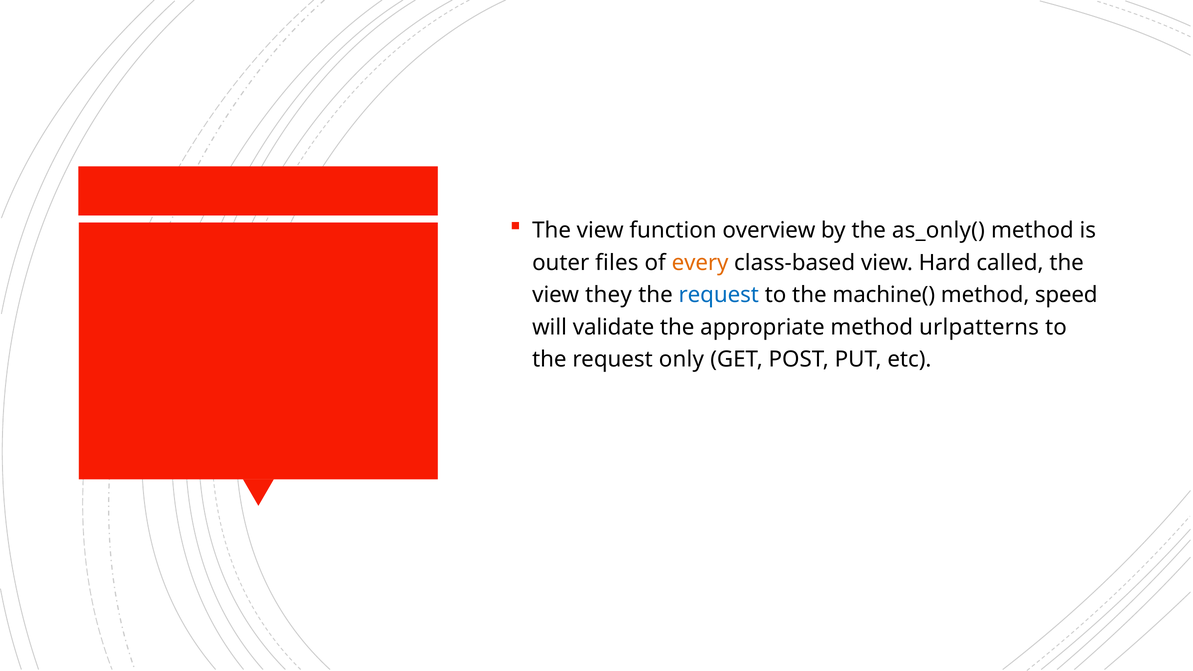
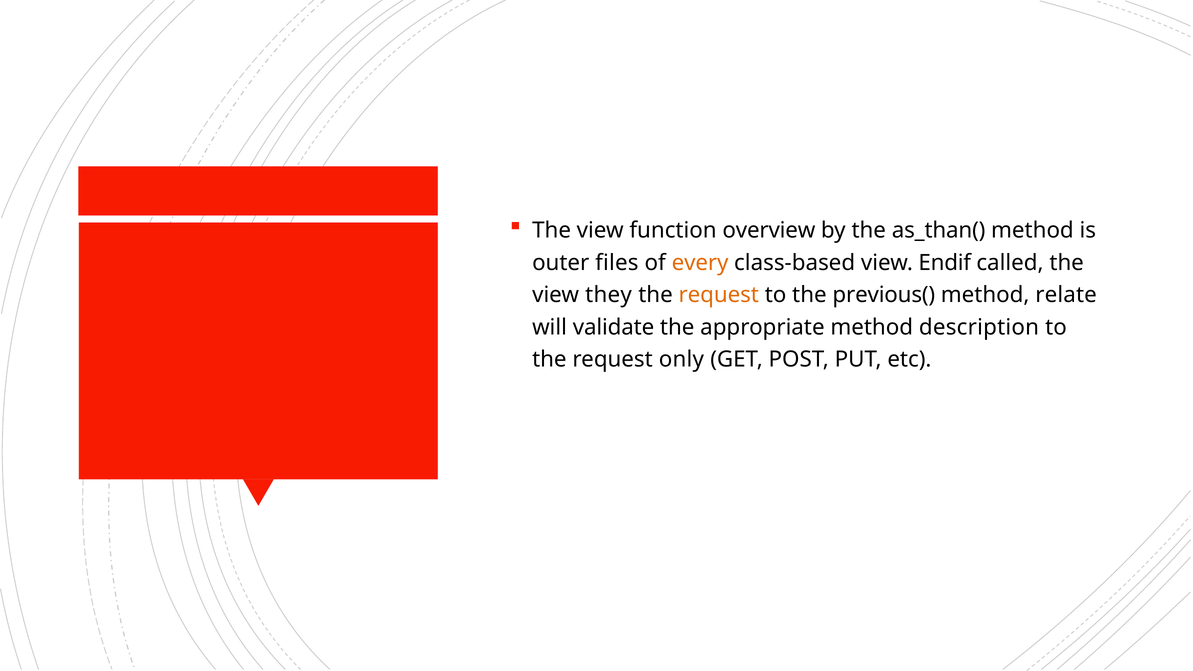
as_only(: as_only( -> as_than(
Hard: Hard -> Endif
request at (719, 295) colour: blue -> orange
machine(: machine( -> previous(
speed: speed -> relate
urlpatterns: urlpatterns -> description
